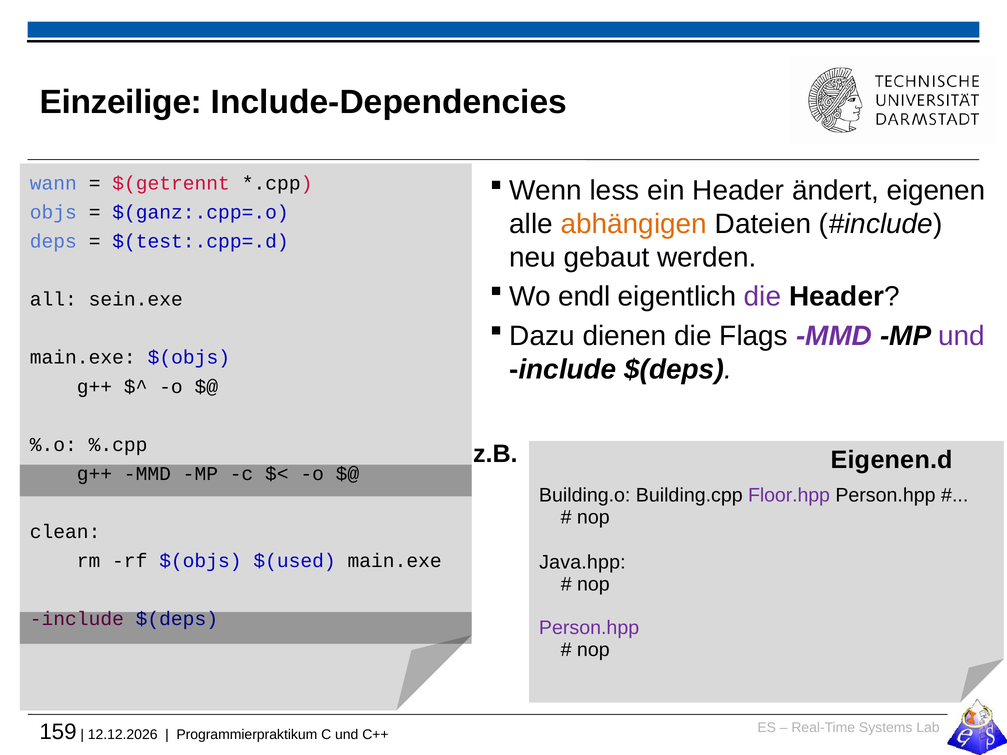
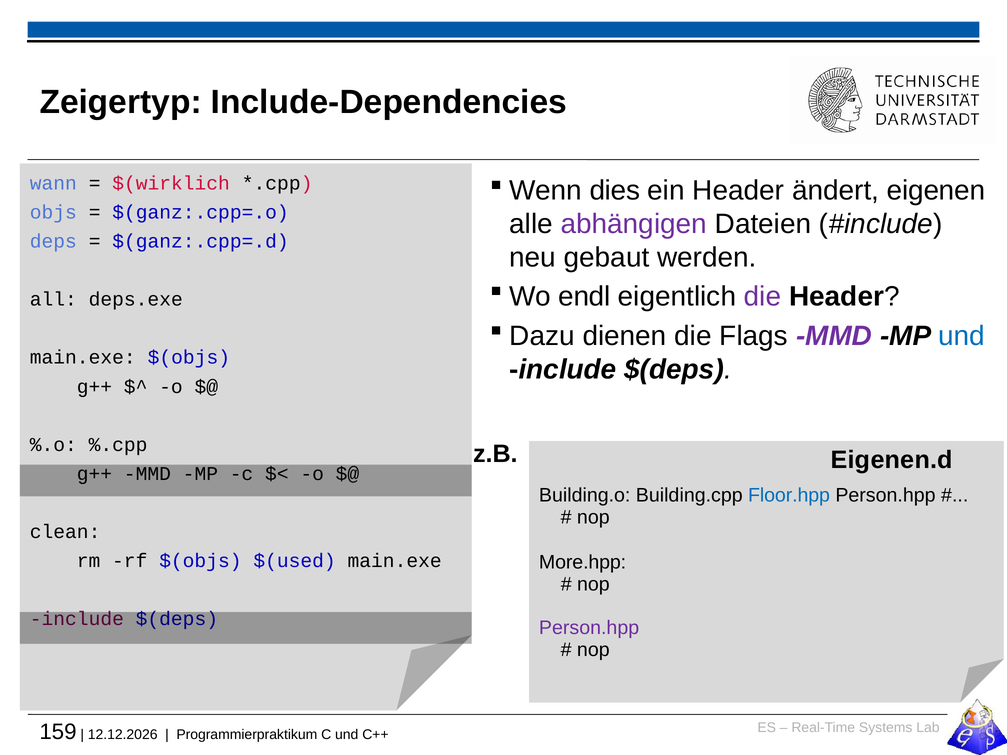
Einzeilige: Einzeilige -> Zeigertyp
less: less -> dies
$(getrennt: $(getrennt -> $(wirklich
abhängigen colour: orange -> purple
$(test:.cpp=.d: $(test:.cpp=.d -> $(ganz:.cpp=.d
sein.exe: sein.exe -> deps.exe
und at (961, 336) colour: purple -> blue
Floor.hpp colour: purple -> blue
Java.hpp: Java.hpp -> More.hpp
